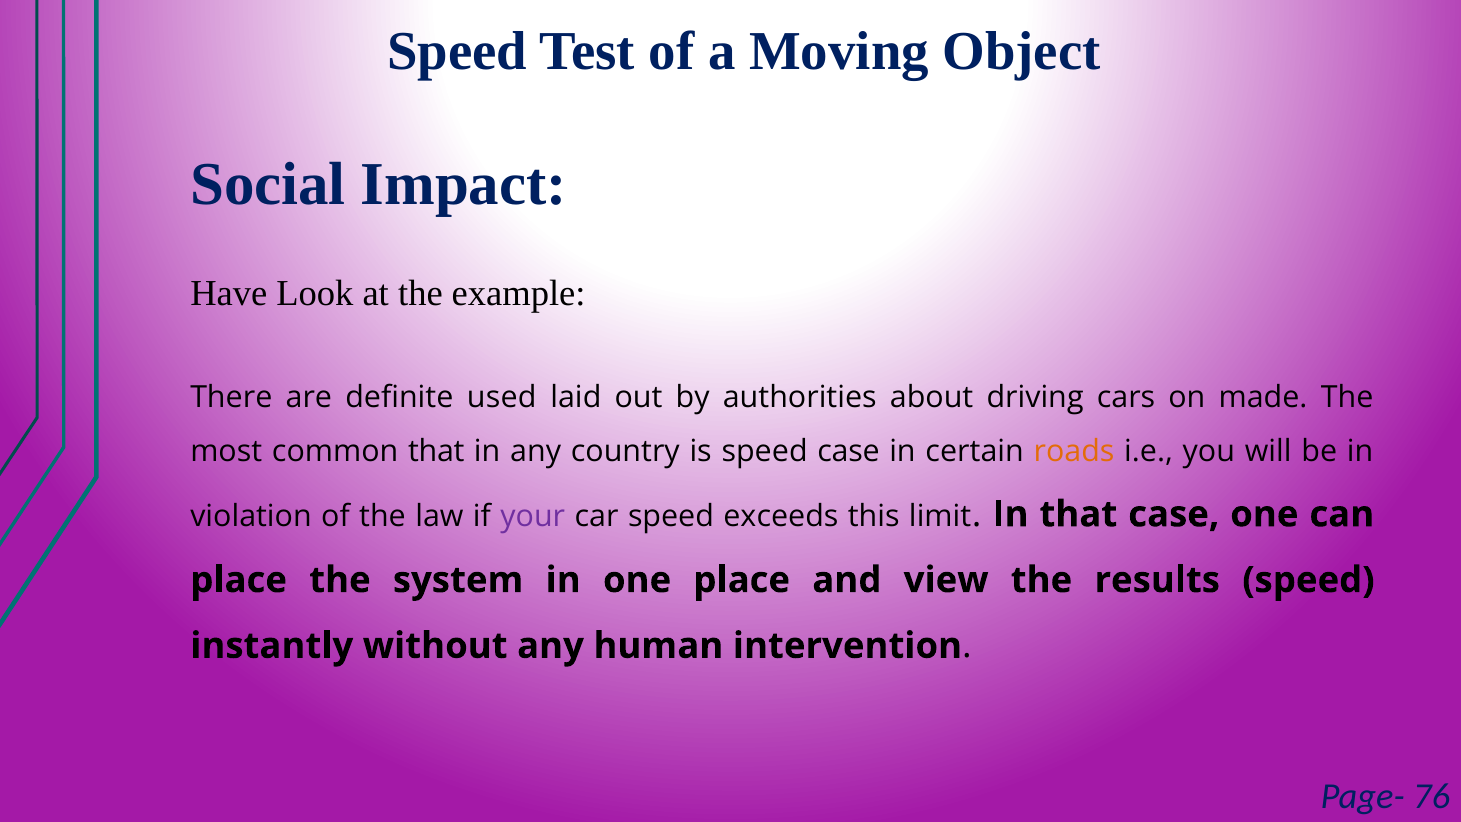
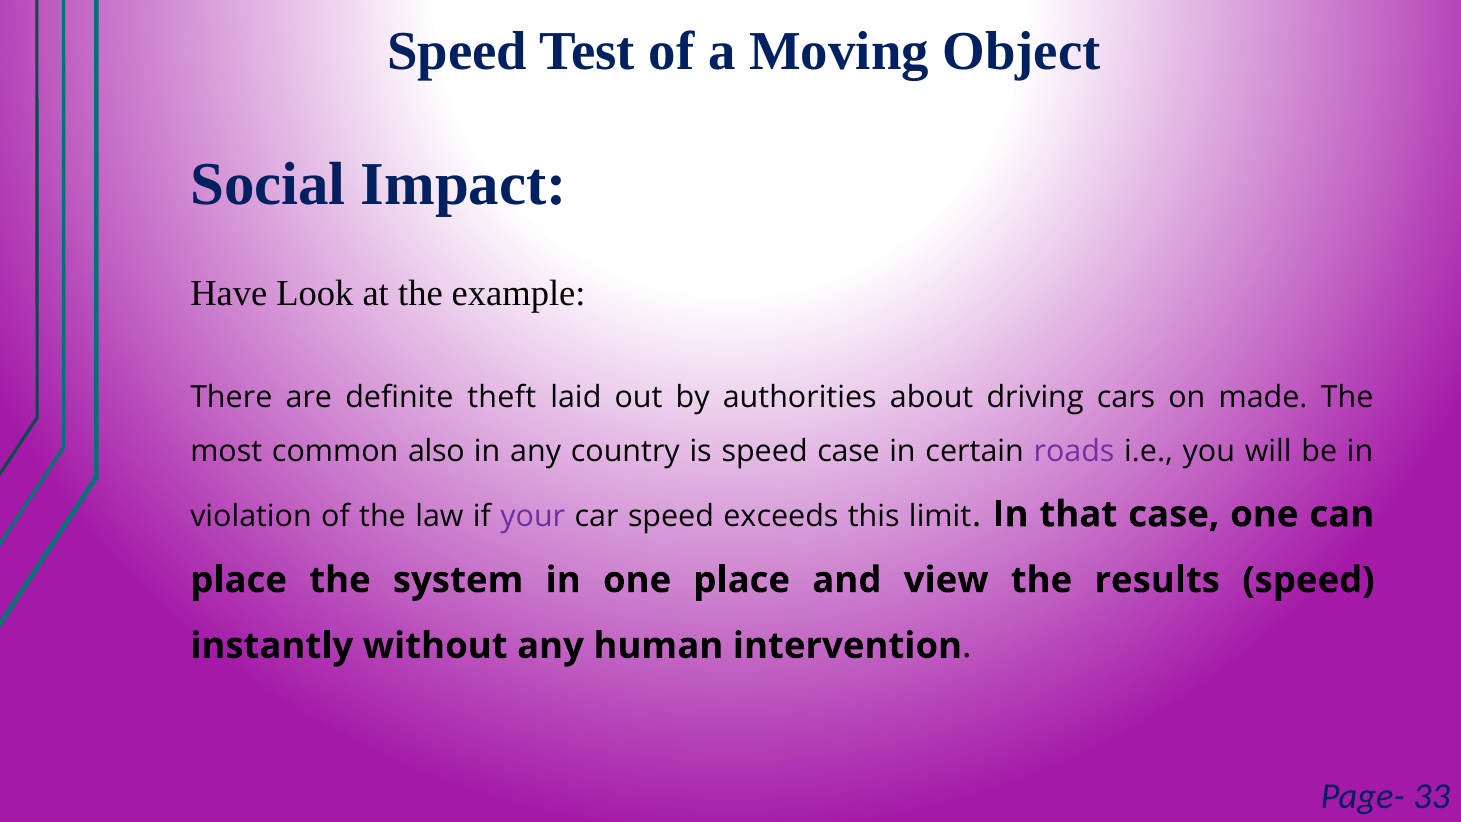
used: used -> theft
common that: that -> also
roads colour: orange -> purple
76: 76 -> 33
